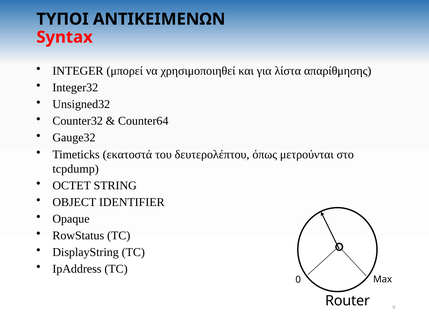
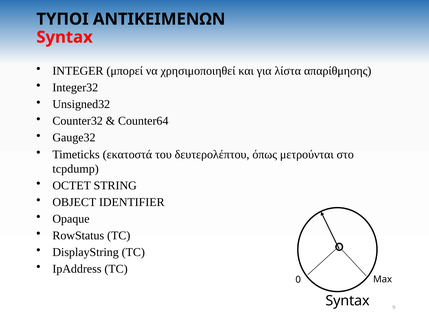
Router at (348, 301): Router -> Syntax
